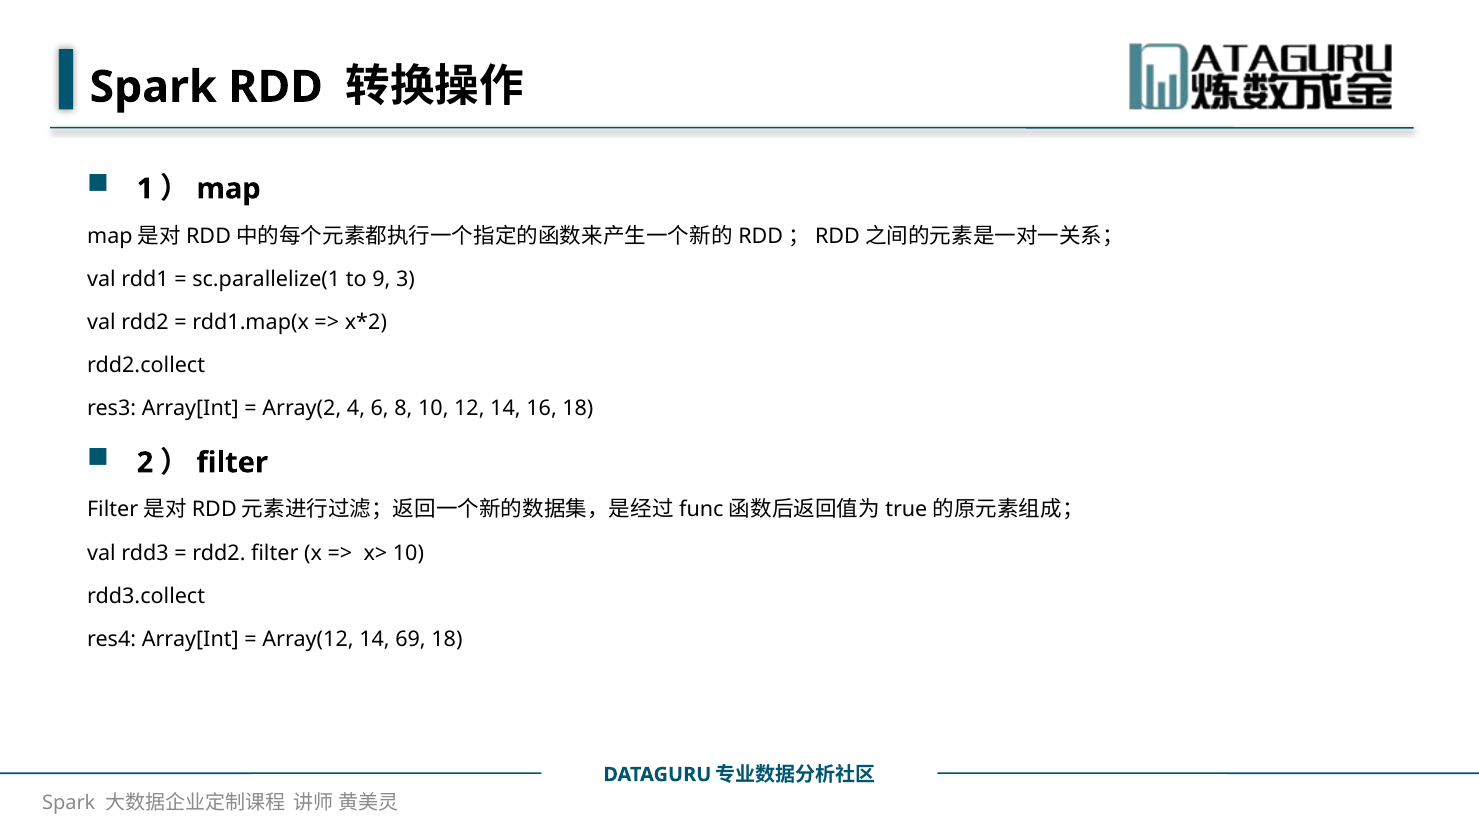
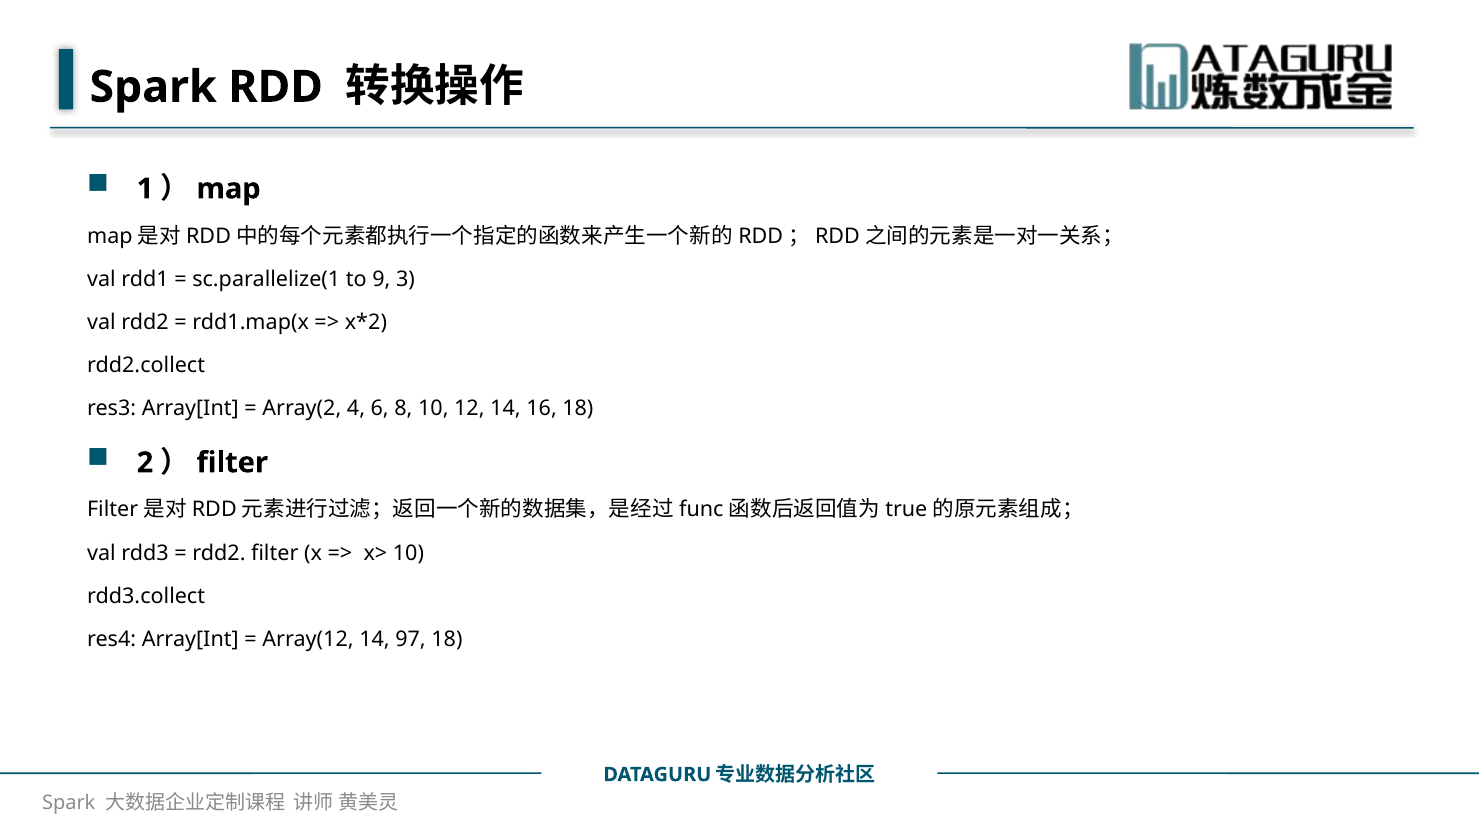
69: 69 -> 97
